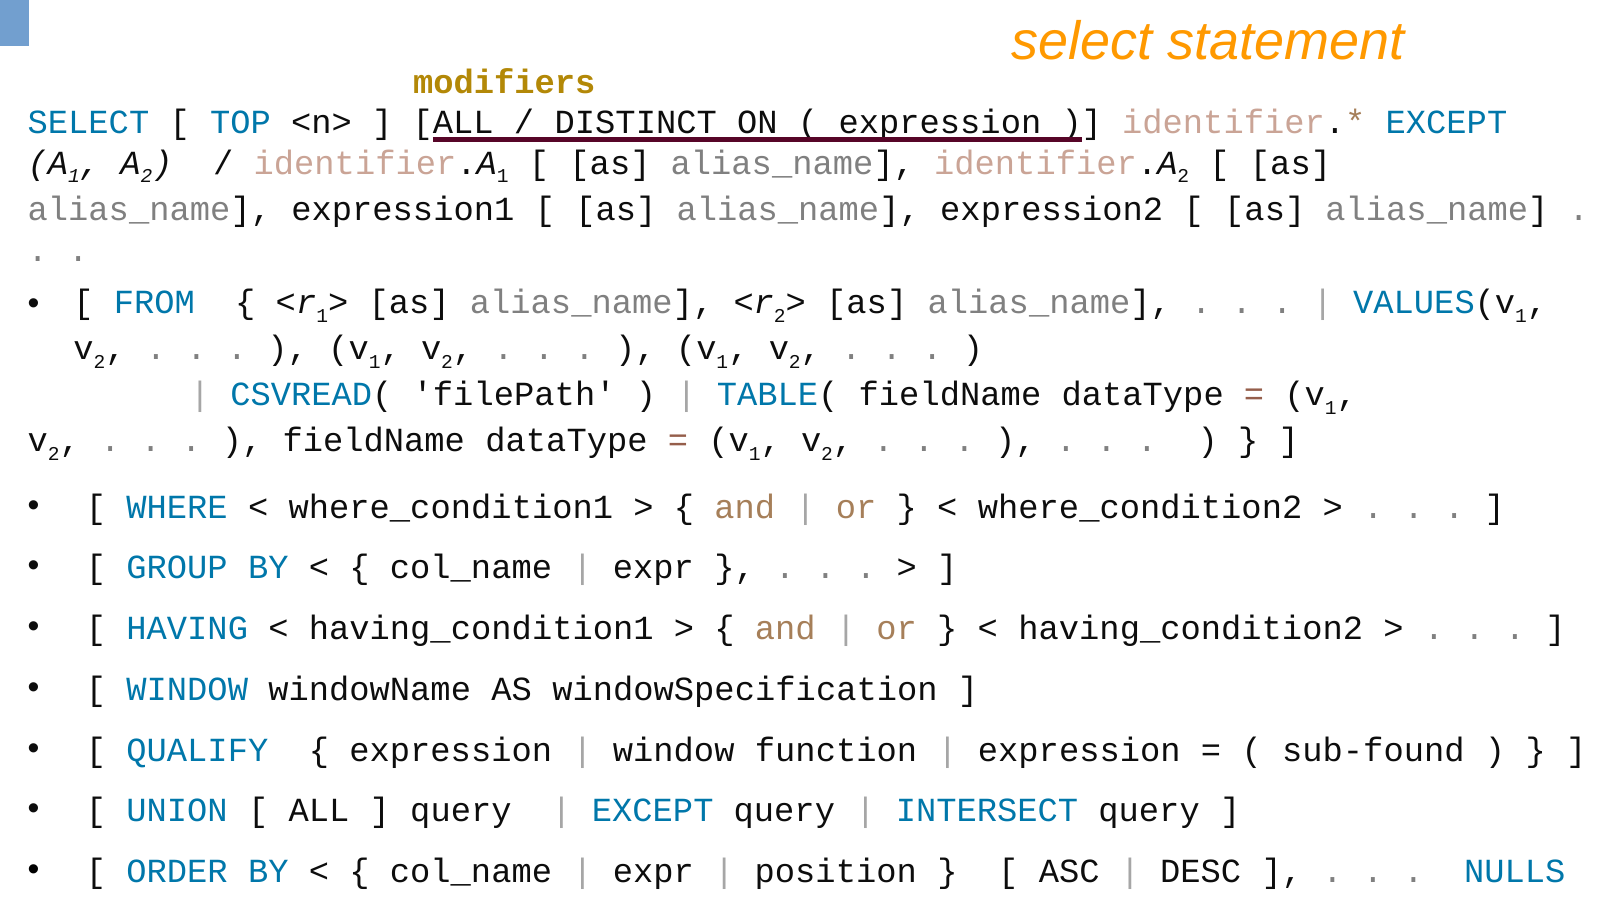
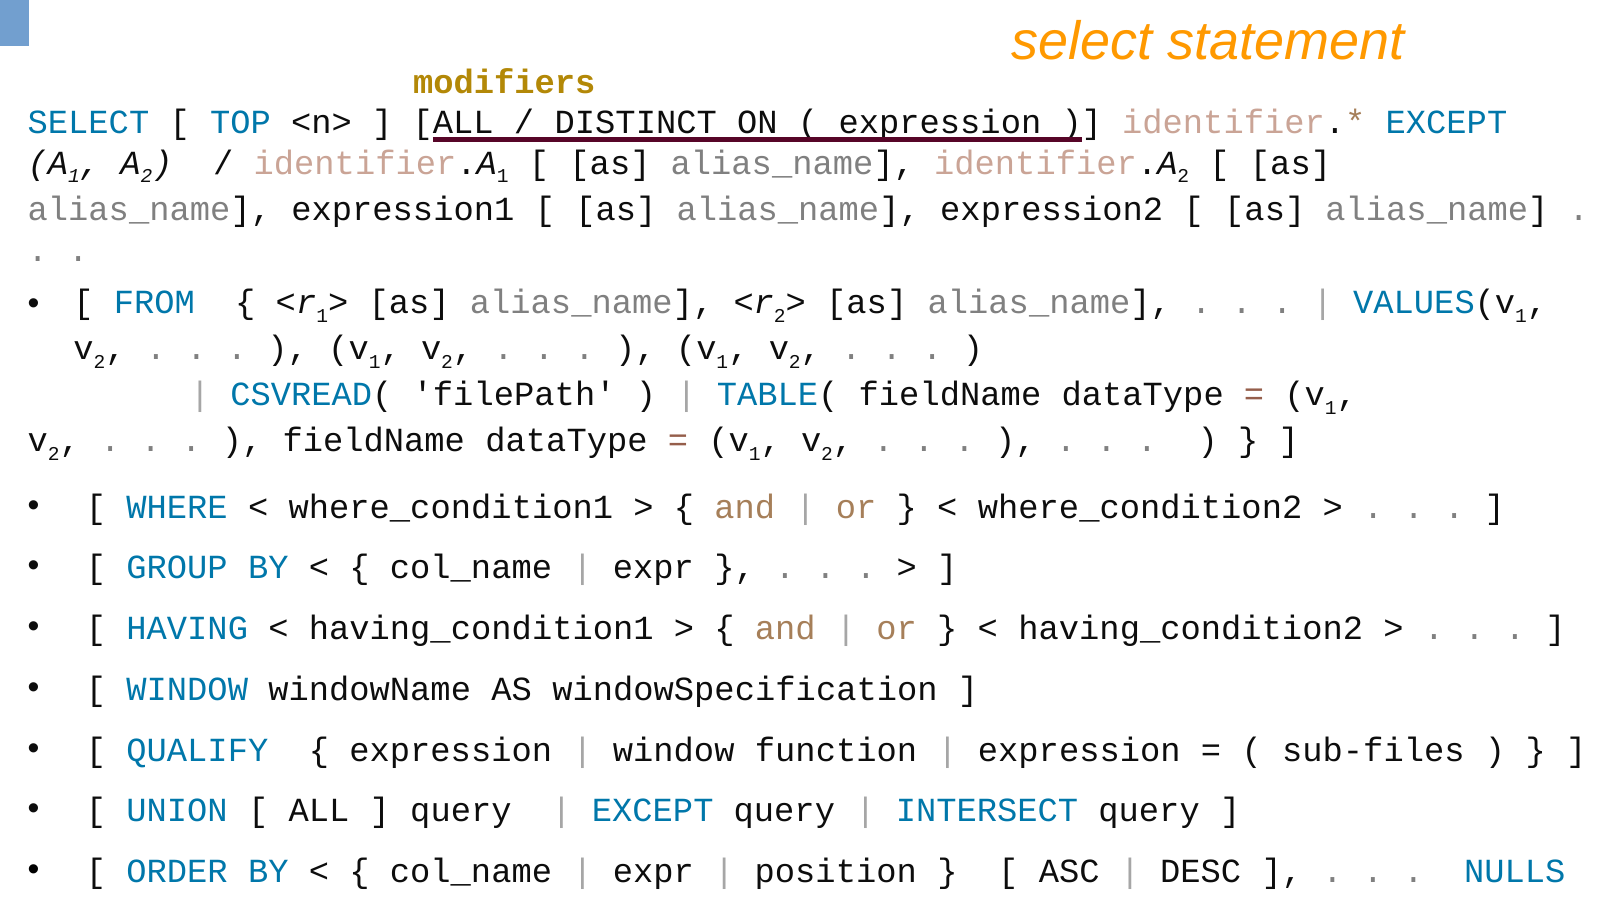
sub-found: sub-found -> sub-files
